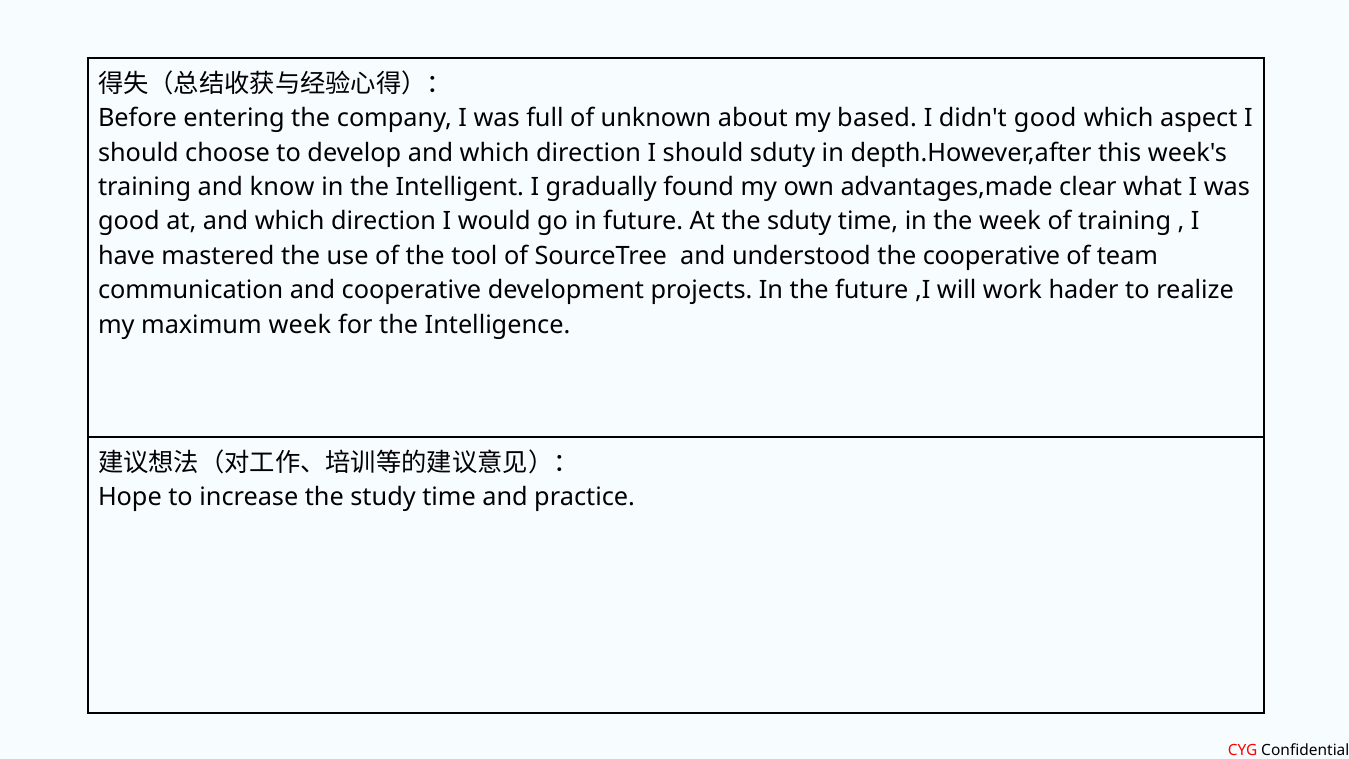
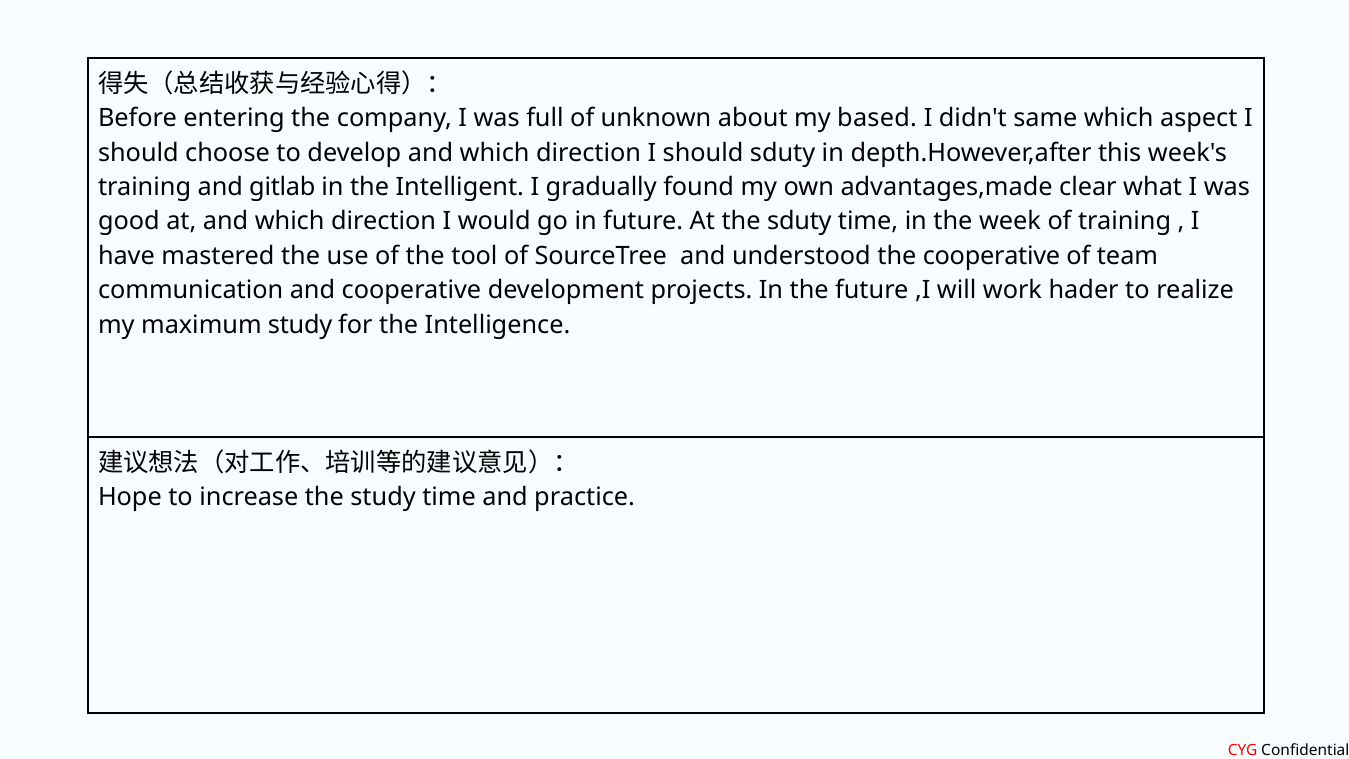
didn't good: good -> same
know: know -> gitlab
maximum week: week -> study
